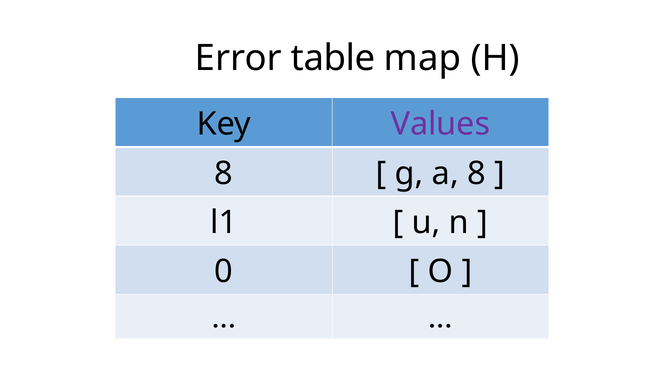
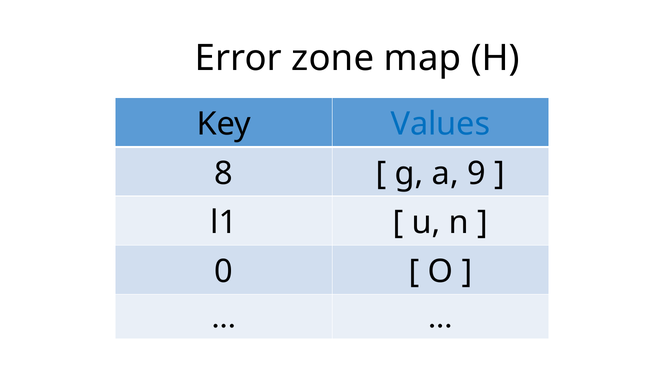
table: table -> zone
Values colour: purple -> blue
a 8: 8 -> 9
